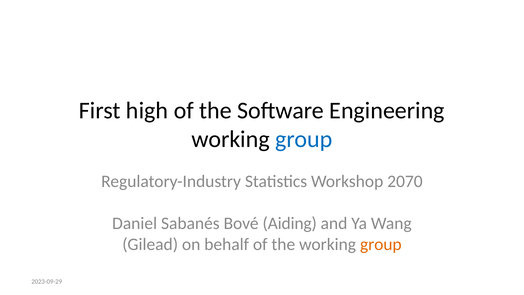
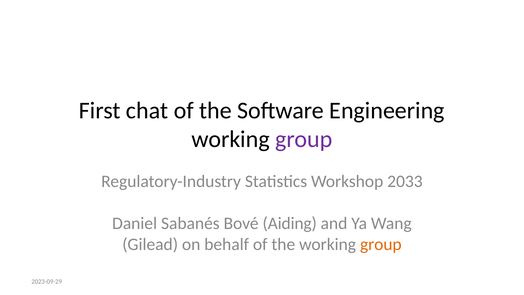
high: high -> chat
group at (304, 139) colour: blue -> purple
2070: 2070 -> 2033
